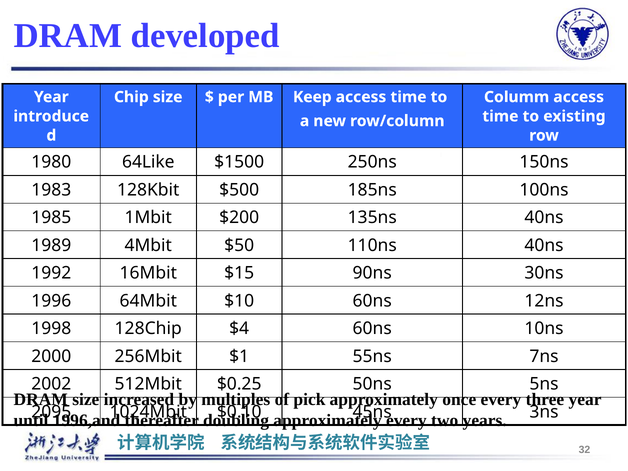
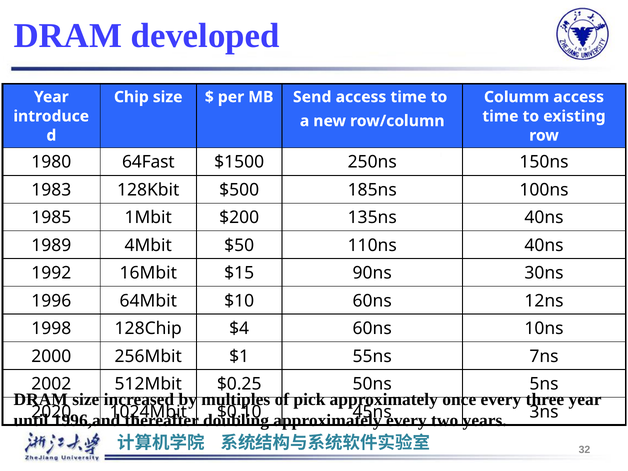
Keep: Keep -> Send
64Like: 64Like -> 64Fast
2095: 2095 -> 2020
